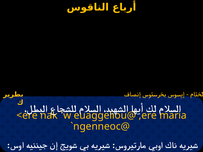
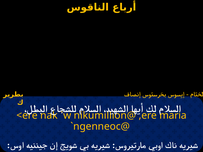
euaggeliou@: euaggeliou@ -> nikumillion@
